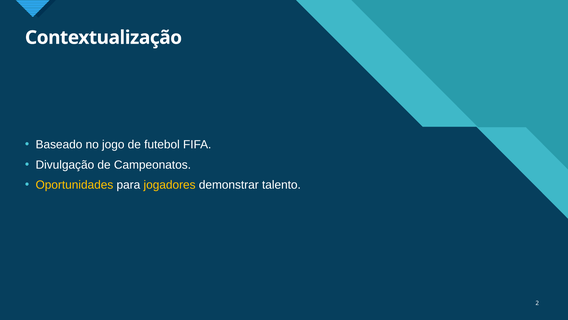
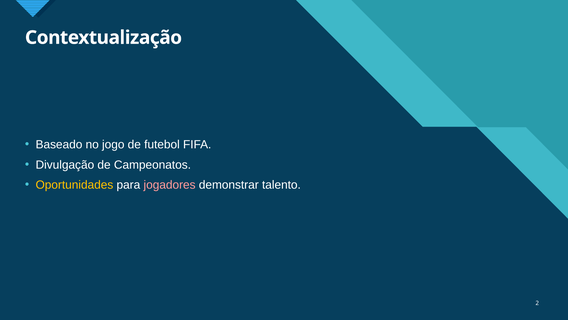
jogadores colour: yellow -> pink
